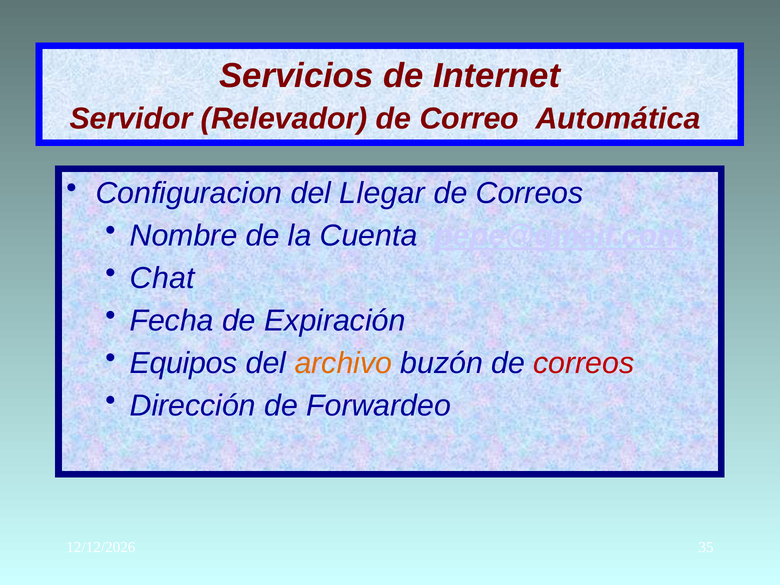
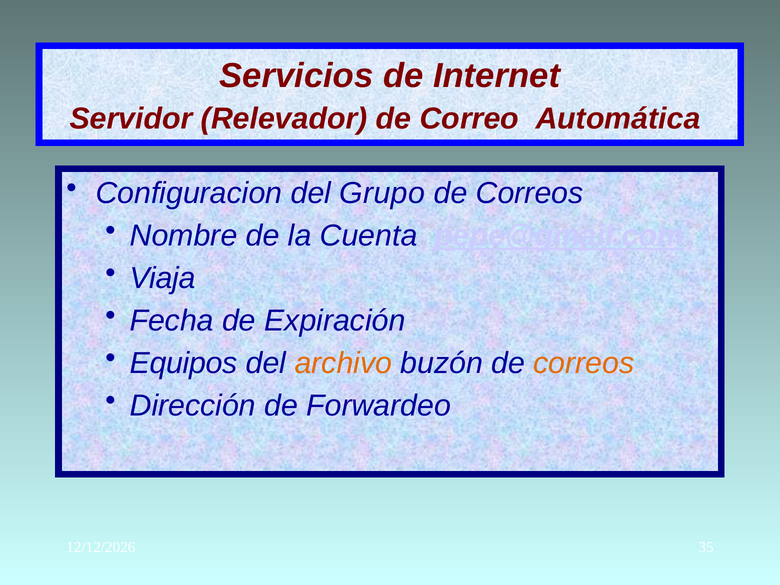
Llegar: Llegar -> Grupo
Chat: Chat -> Viaja
correos at (584, 363) colour: red -> orange
